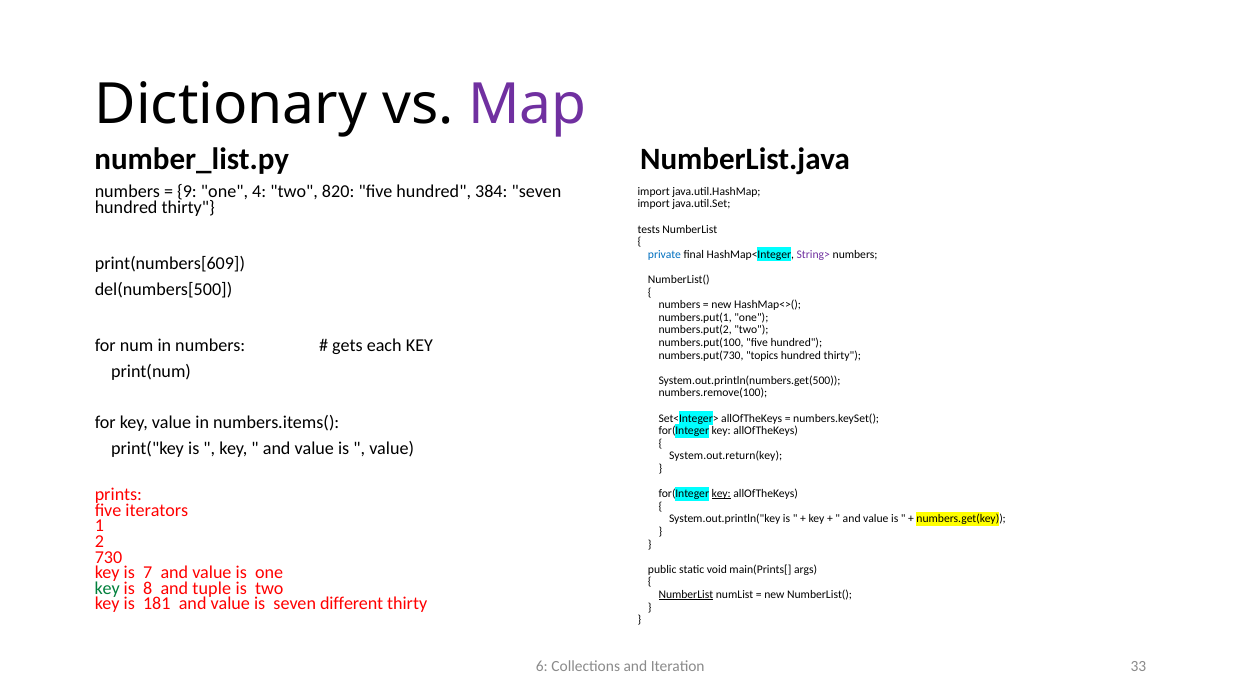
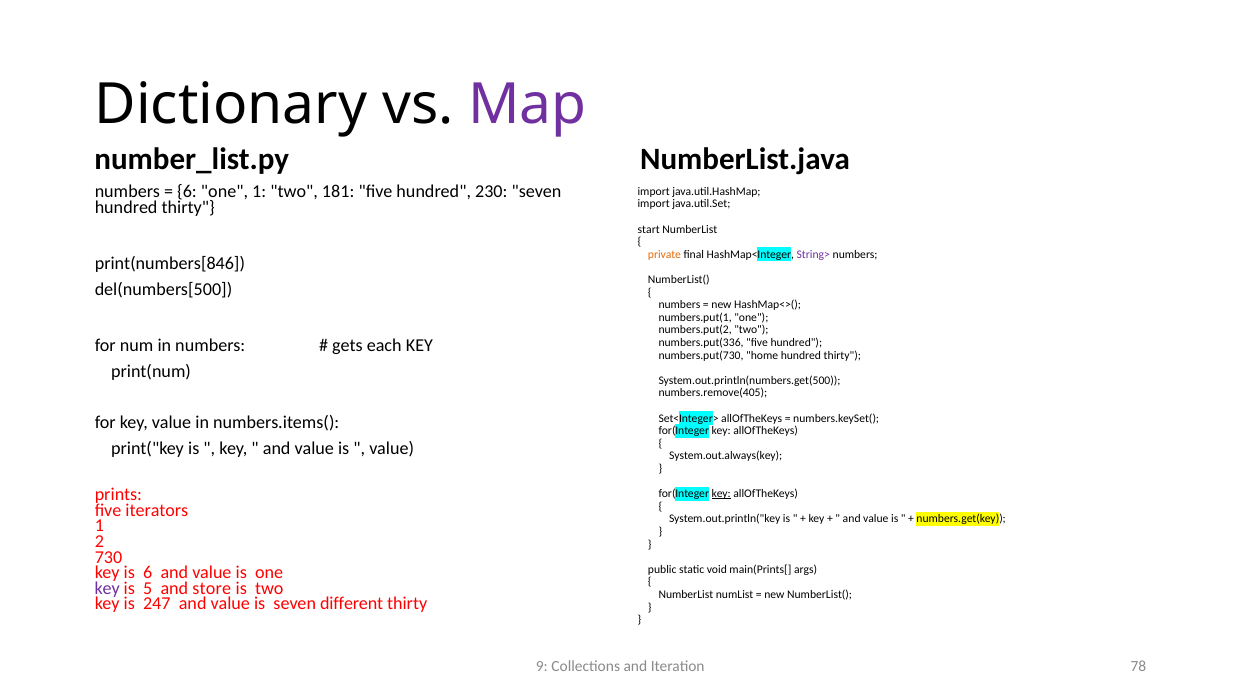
9 at (187, 192): 9 -> 6
one 4: 4 -> 1
820: 820 -> 181
384: 384 -> 230
tests: tests -> start
private colour: blue -> orange
print(numbers[609: print(numbers[609 -> print(numbers[846
numbers.put(100: numbers.put(100 -> numbers.put(336
topics: topics -> home
numbers.remove(100: numbers.remove(100 -> numbers.remove(405
System.out.return(key: System.out.return(key -> System.out.always(key
is 7: 7 -> 6
key at (107, 588) colour: green -> purple
8: 8 -> 5
tuple: tuple -> store
NumberList at (686, 595) underline: present -> none
181: 181 -> 247
6: 6 -> 9
33: 33 -> 78
